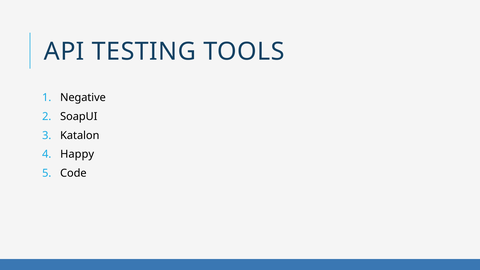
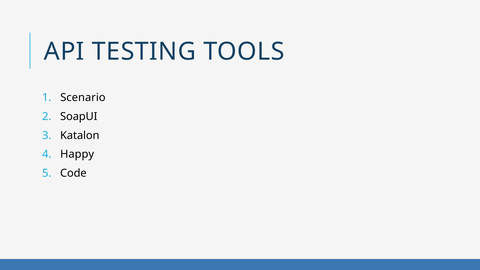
Negative: Negative -> Scenario
